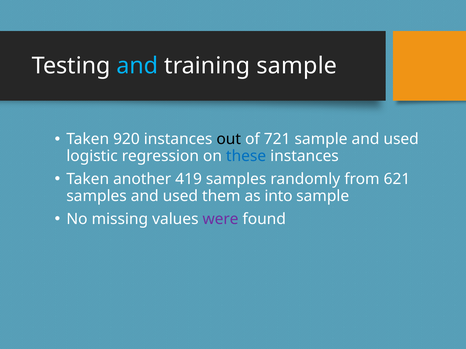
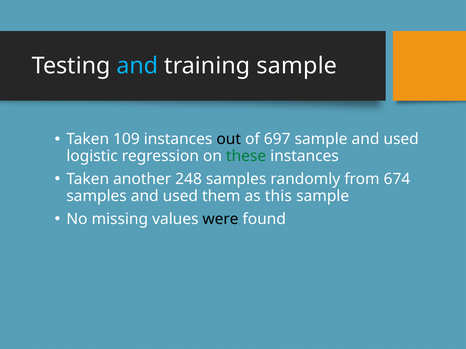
920: 920 -> 109
721: 721 -> 697
these colour: blue -> green
419: 419 -> 248
621: 621 -> 674
into: into -> this
were colour: purple -> black
